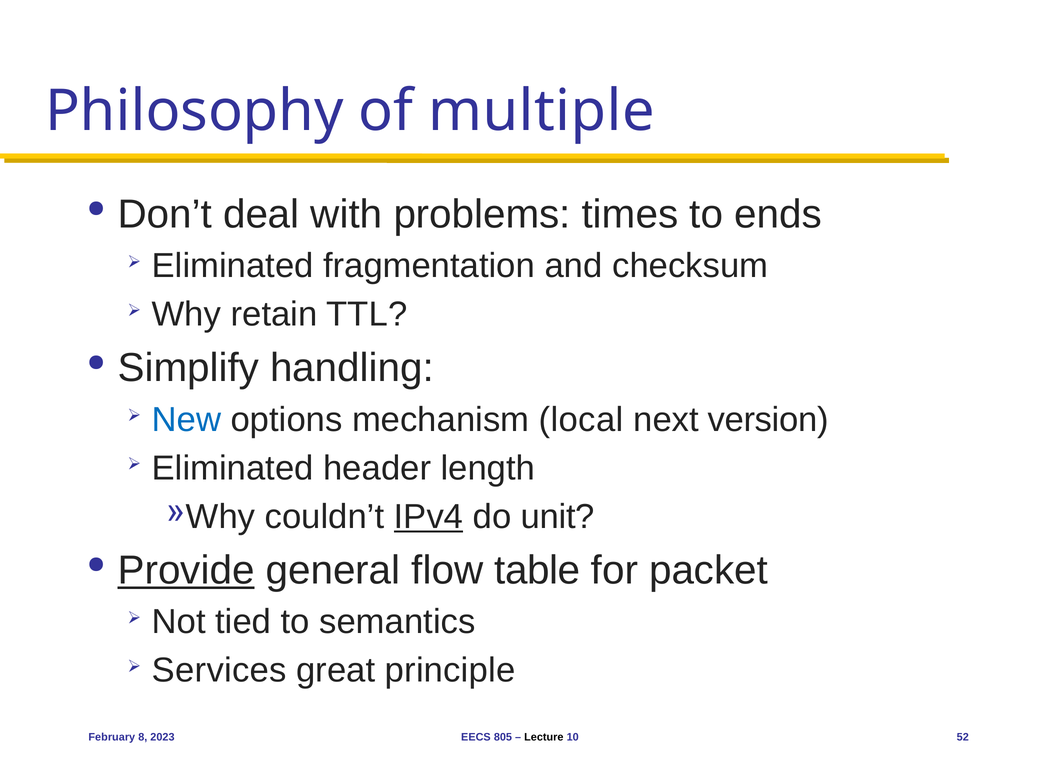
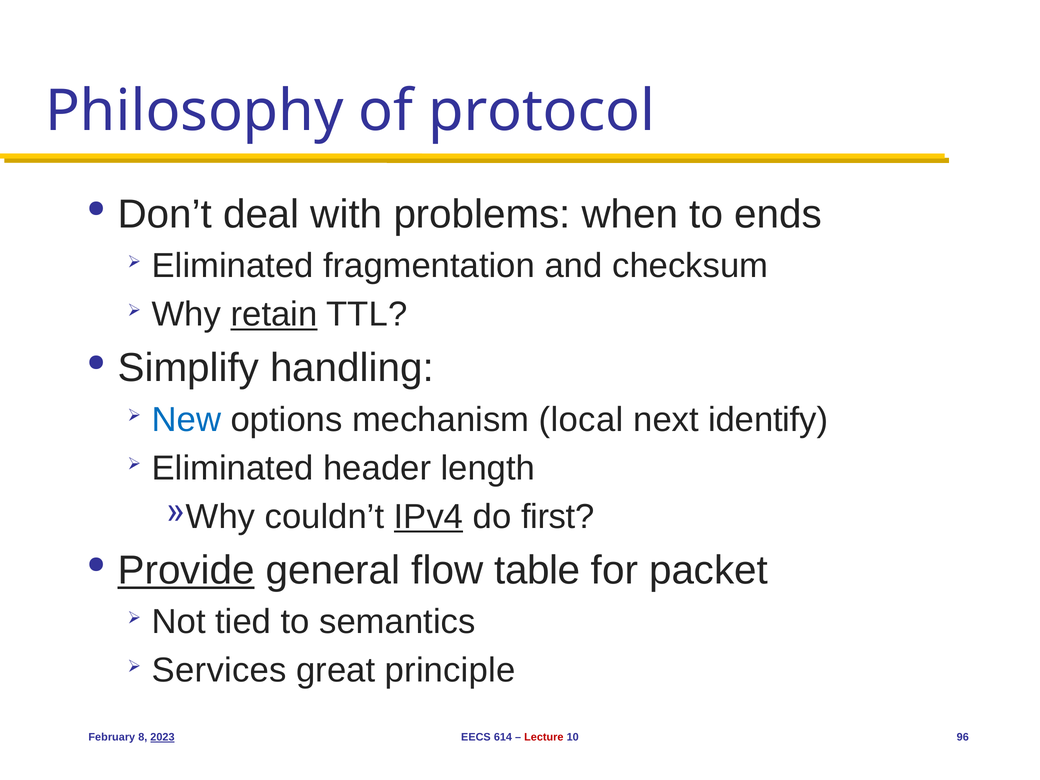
multiple: multiple -> protocol
times: times -> when
retain underline: none -> present
version: version -> identify
unit: unit -> first
2023 underline: none -> present
805: 805 -> 614
Lecture colour: black -> red
52: 52 -> 96
